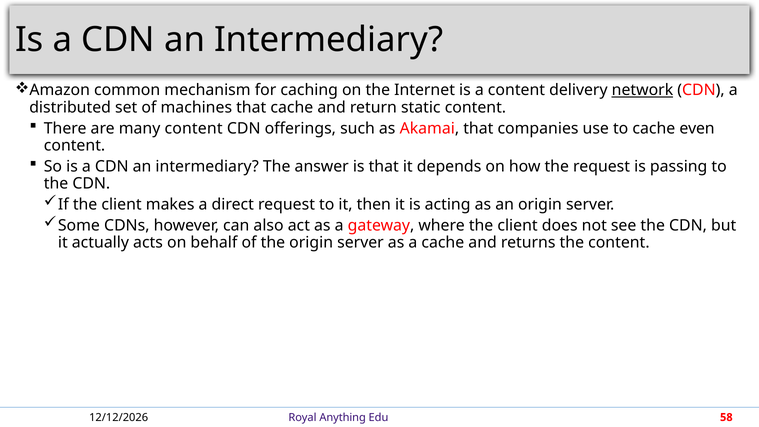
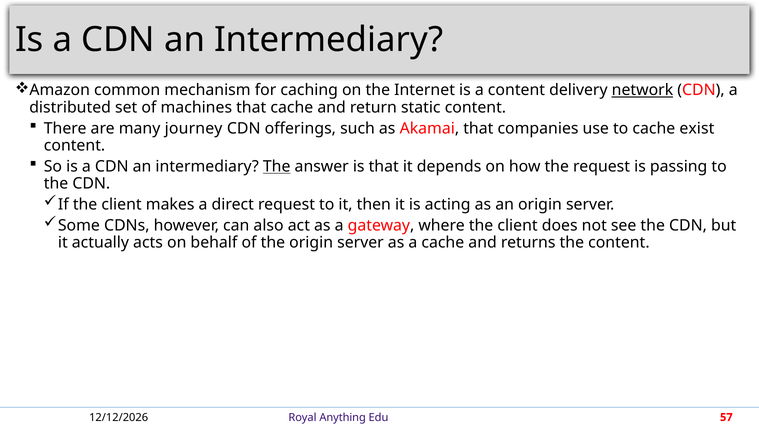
many content: content -> journey
even: even -> exist
The at (277, 166) underline: none -> present
58: 58 -> 57
